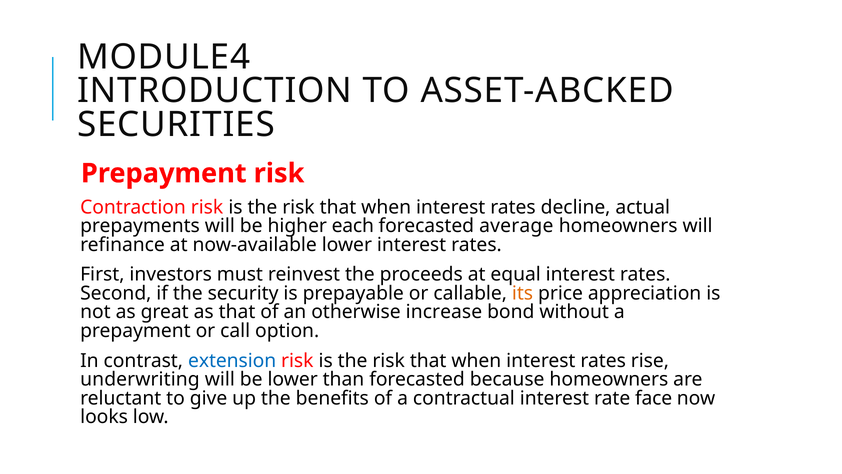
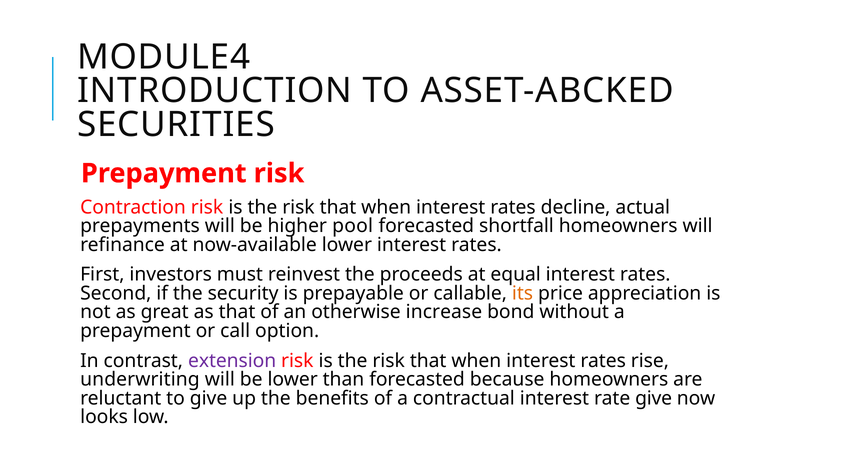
each: each -> pool
average: average -> shortfall
extension colour: blue -> purple
rate face: face -> give
